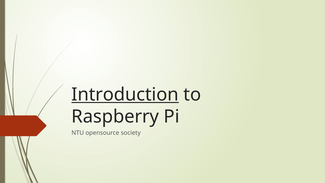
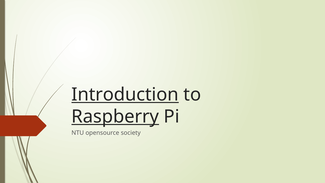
Raspberry underline: none -> present
